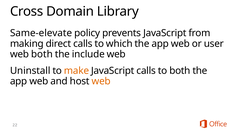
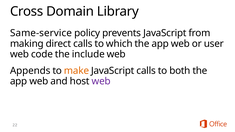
Same-elevate: Same-elevate -> Same-service
web both: both -> code
Uninstall: Uninstall -> Appends
web at (101, 81) colour: orange -> purple
